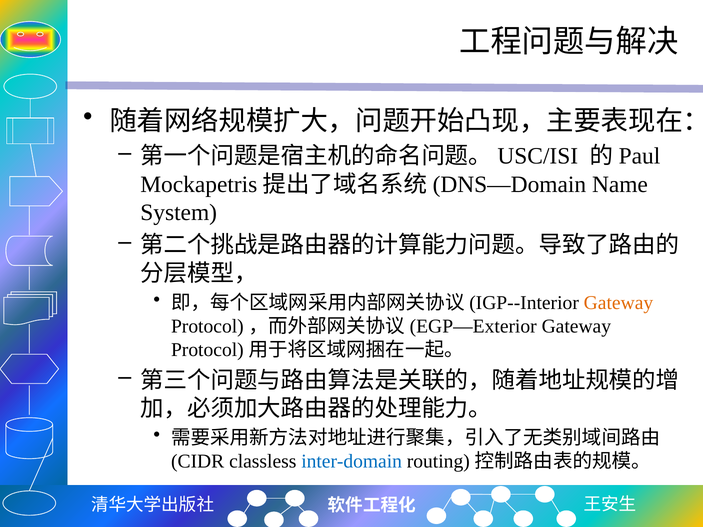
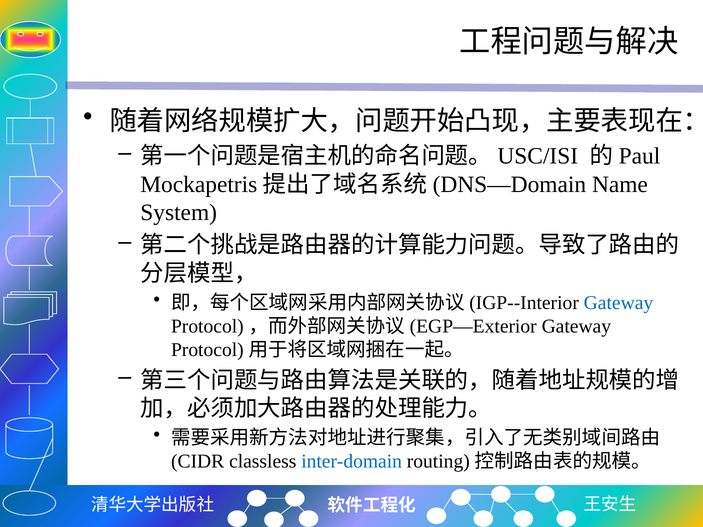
Gateway at (618, 303) colour: orange -> blue
